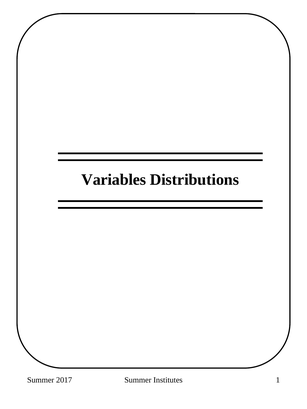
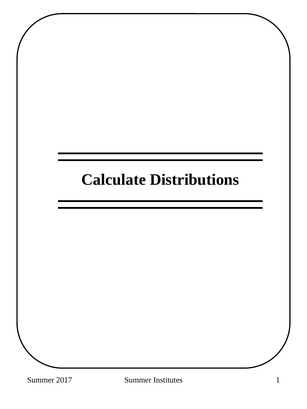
Variables: Variables -> Calculate
